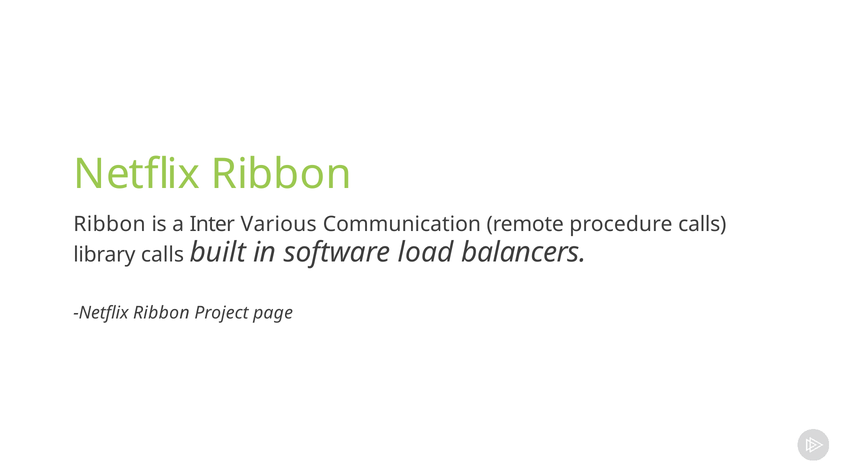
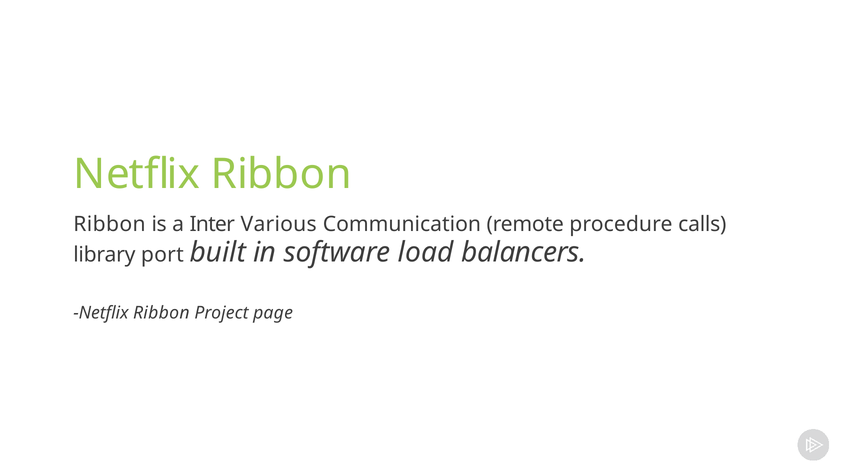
library calls: calls -> port
